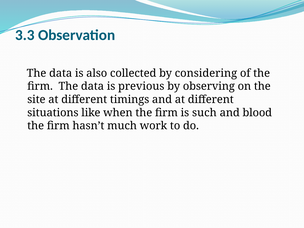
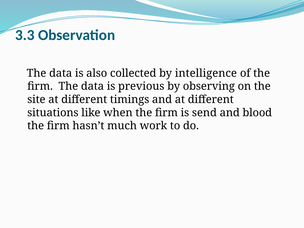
considering: considering -> intelligence
such: such -> send
